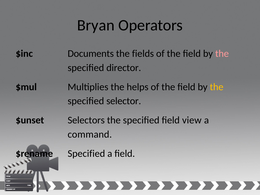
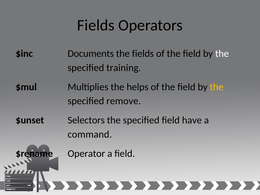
Bryan at (96, 25): Bryan -> Fields
the at (222, 54) colour: pink -> white
director: director -> training
selector: selector -> remove
view: view -> have
$rename Specified: Specified -> Operator
